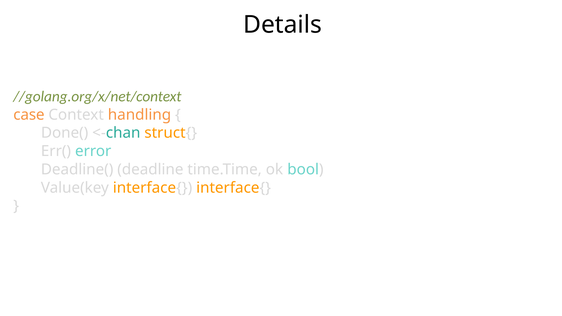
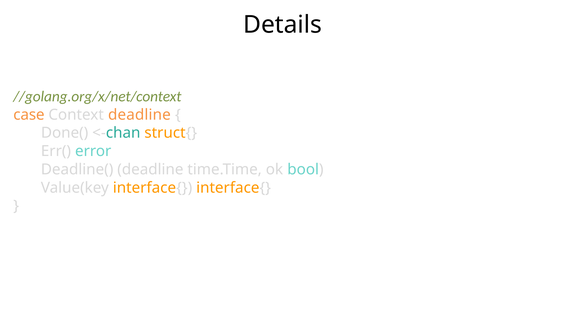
Context handling: handling -> deadline
